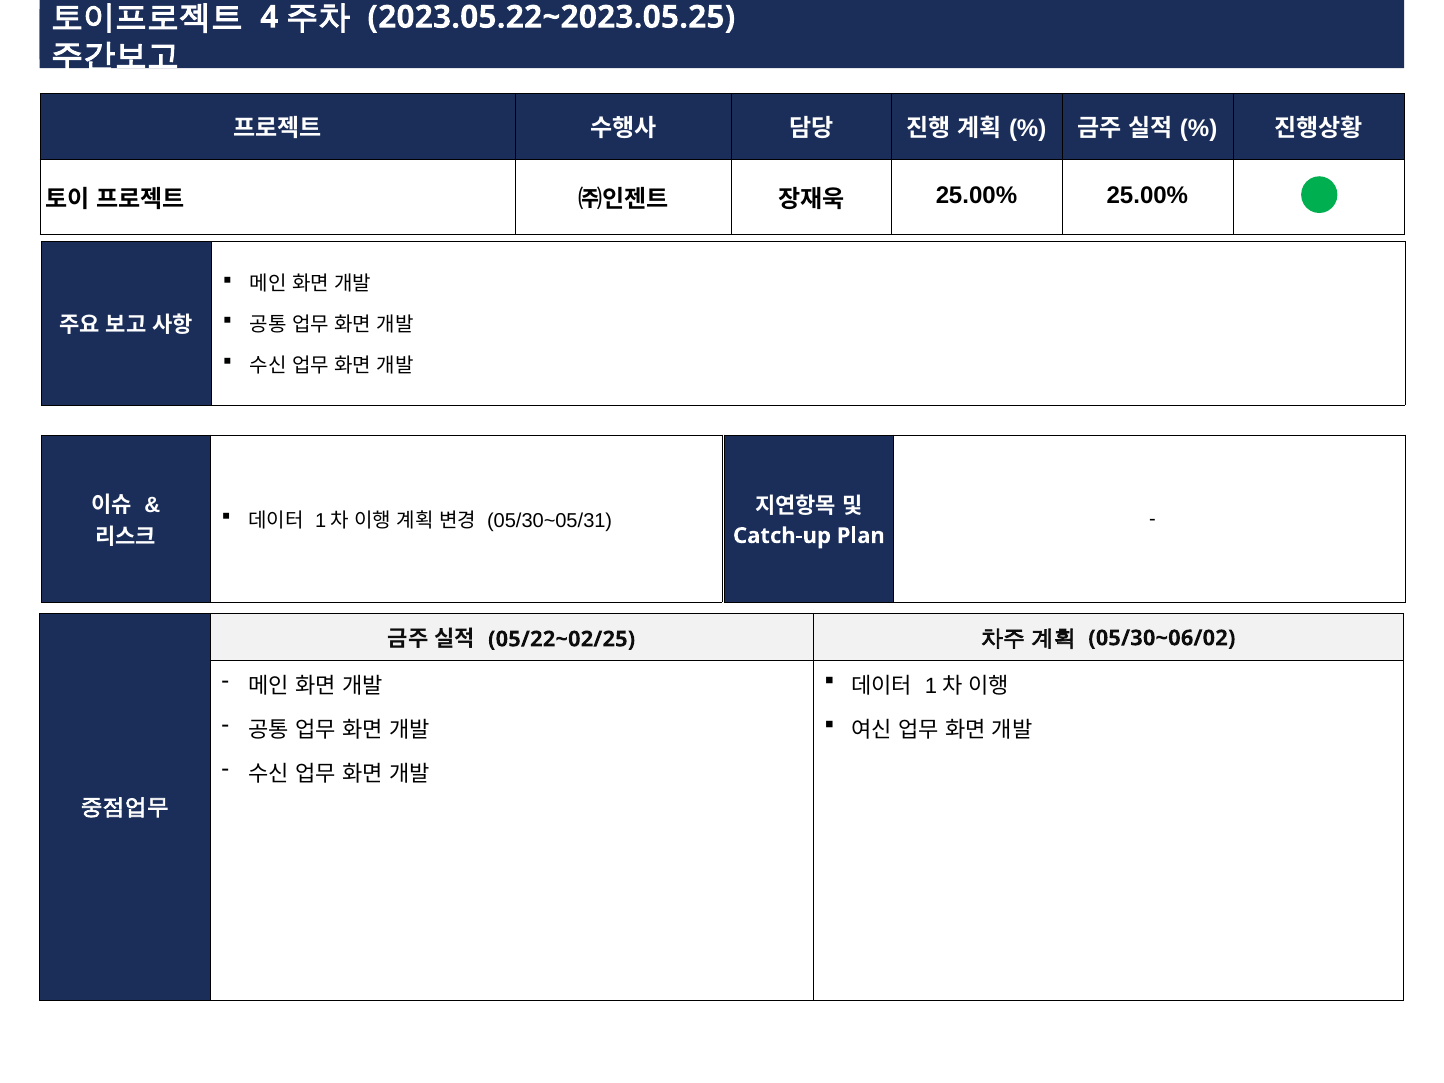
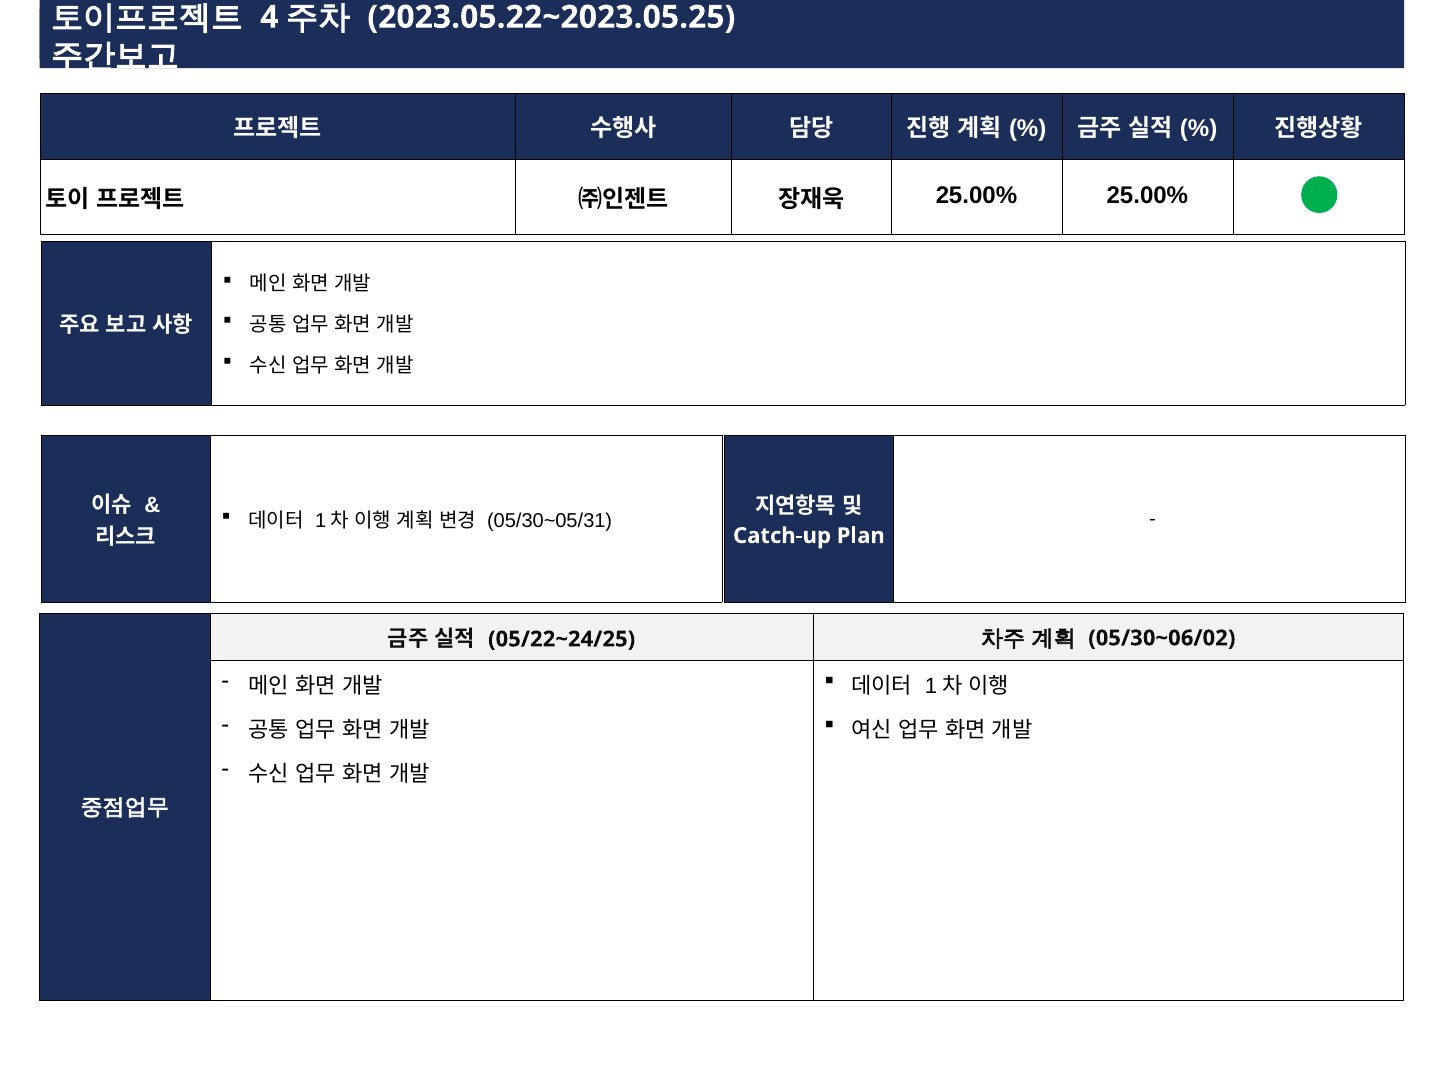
05/22~02/25: 05/22~02/25 -> 05/22~24/25
